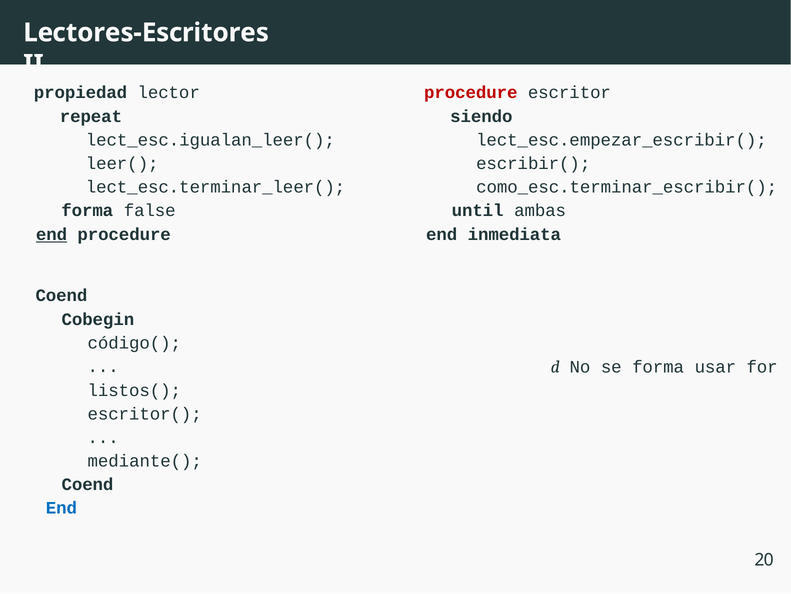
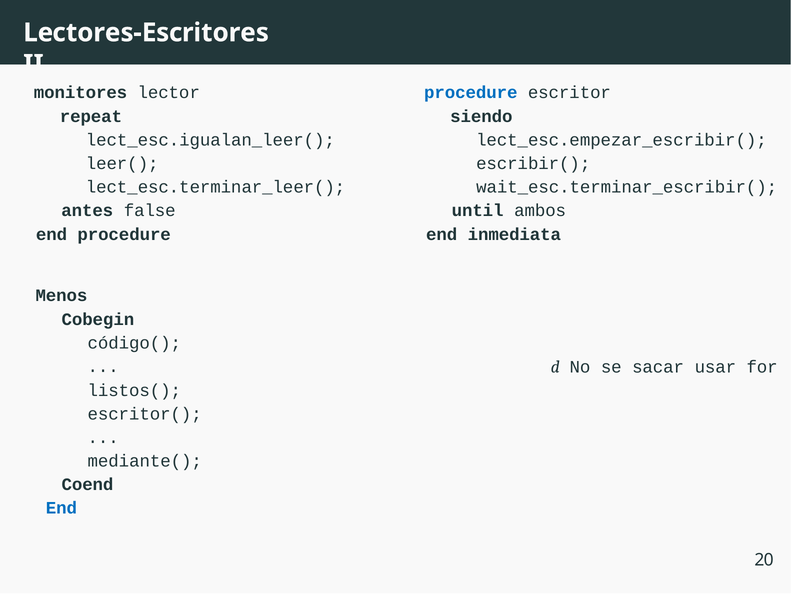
propiedad: propiedad -> monitores
procedure at (471, 93) colour: red -> blue
como_esc.terminar_escribir(: como_esc.terminar_escribir( -> wait_esc.terminar_escribir(
forma at (87, 211): forma -> antes
ambas: ambas -> ambos
end at (51, 234) underline: present -> none
Coend at (61, 295): Coend -> Menos
se forma: forma -> sacar
